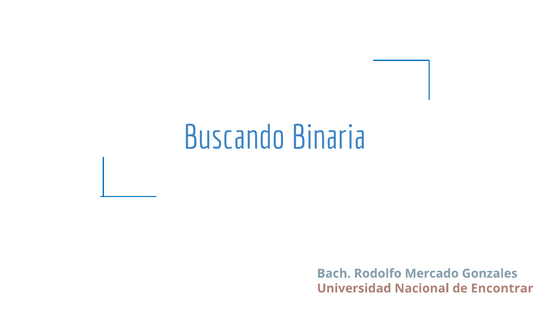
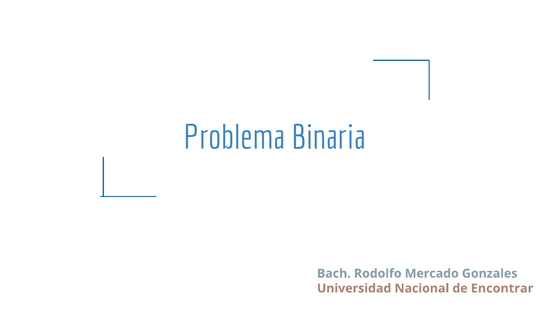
Buscando: Buscando -> Problema
